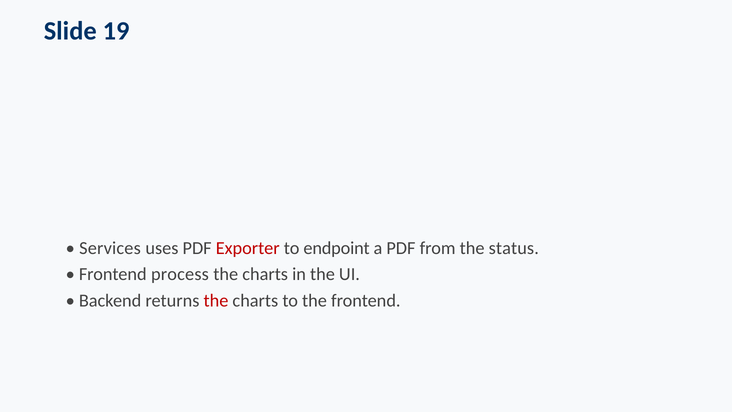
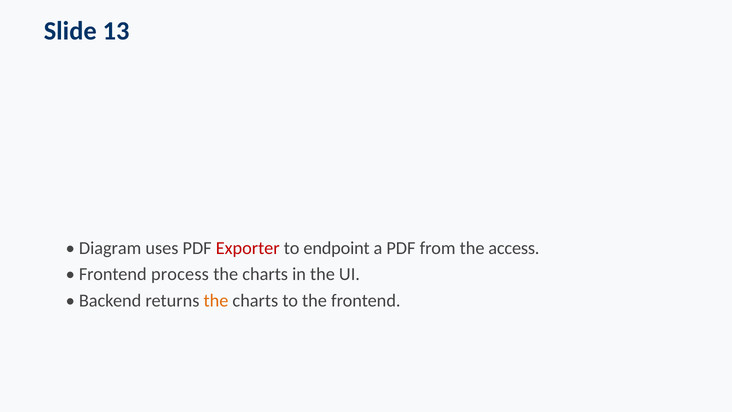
19: 19 -> 13
Services: Services -> Diagram
status: status -> access
the at (216, 301) colour: red -> orange
